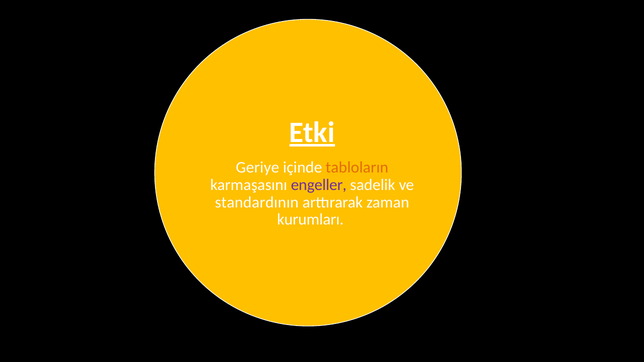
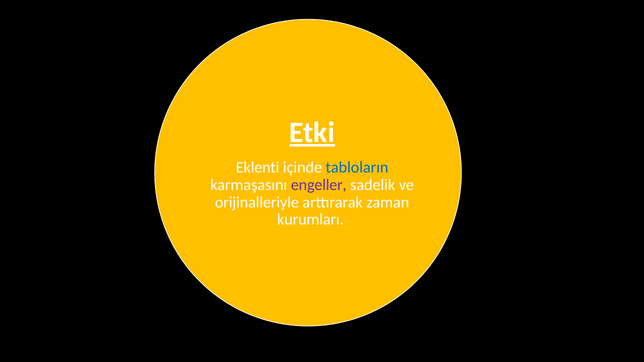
Geriye: Geriye -> Eklenti
tabloların colour: orange -> blue
standardının: standardının -> orijinalleriyle
